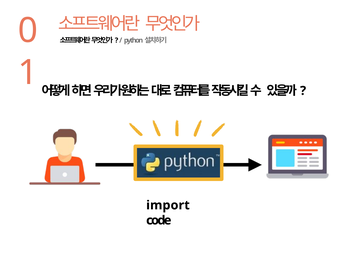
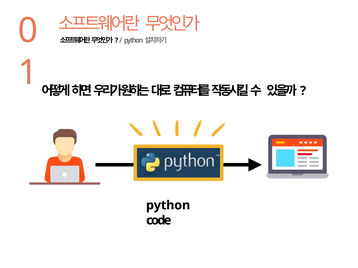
import at (168, 206): import -> python
